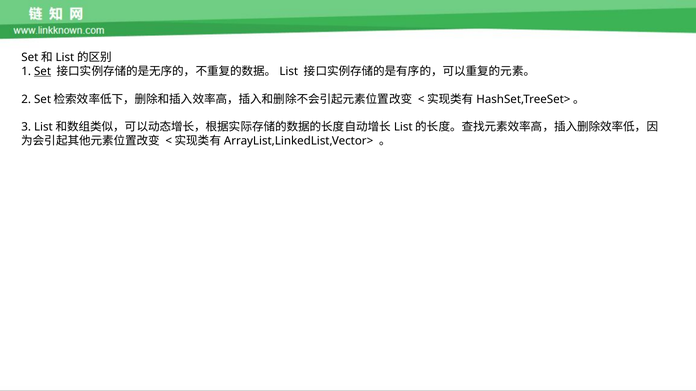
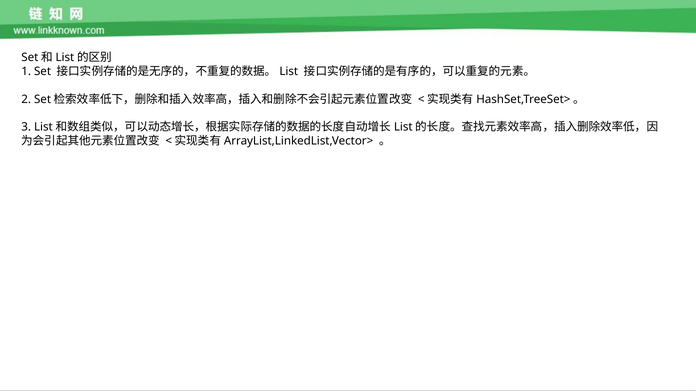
Set underline: present -> none
